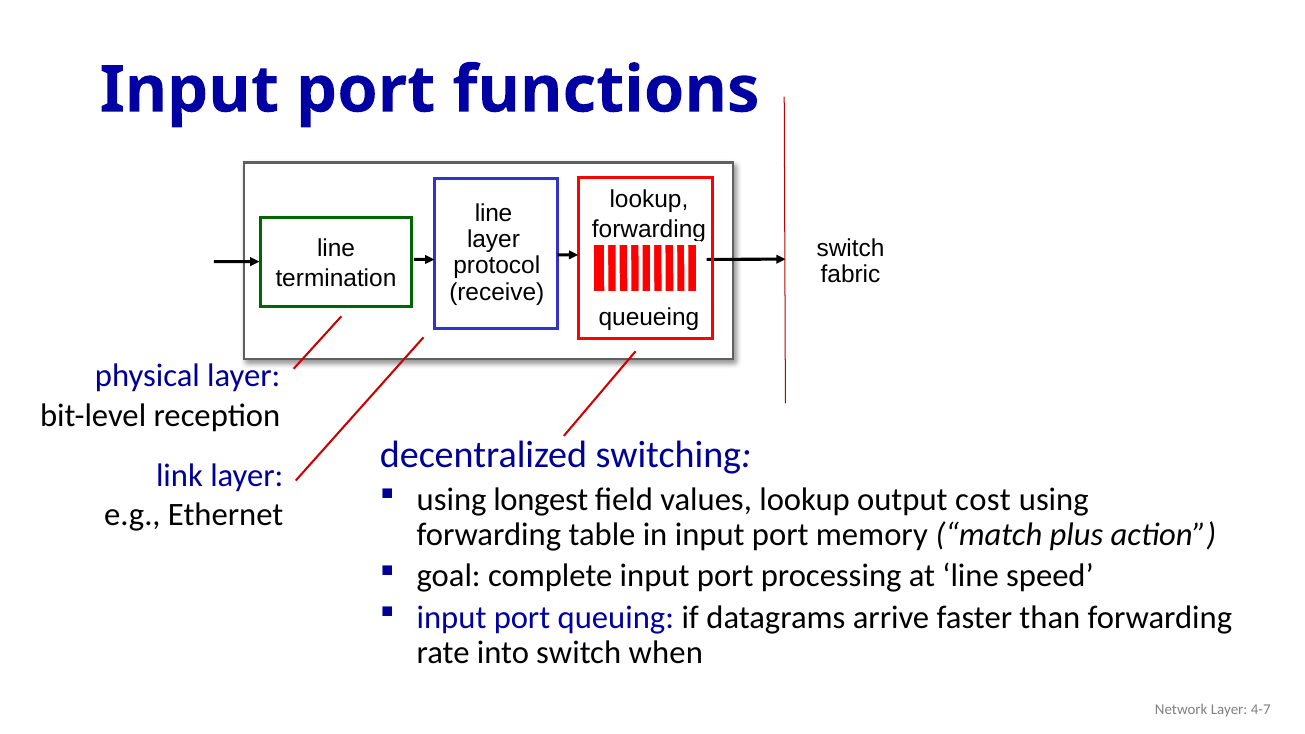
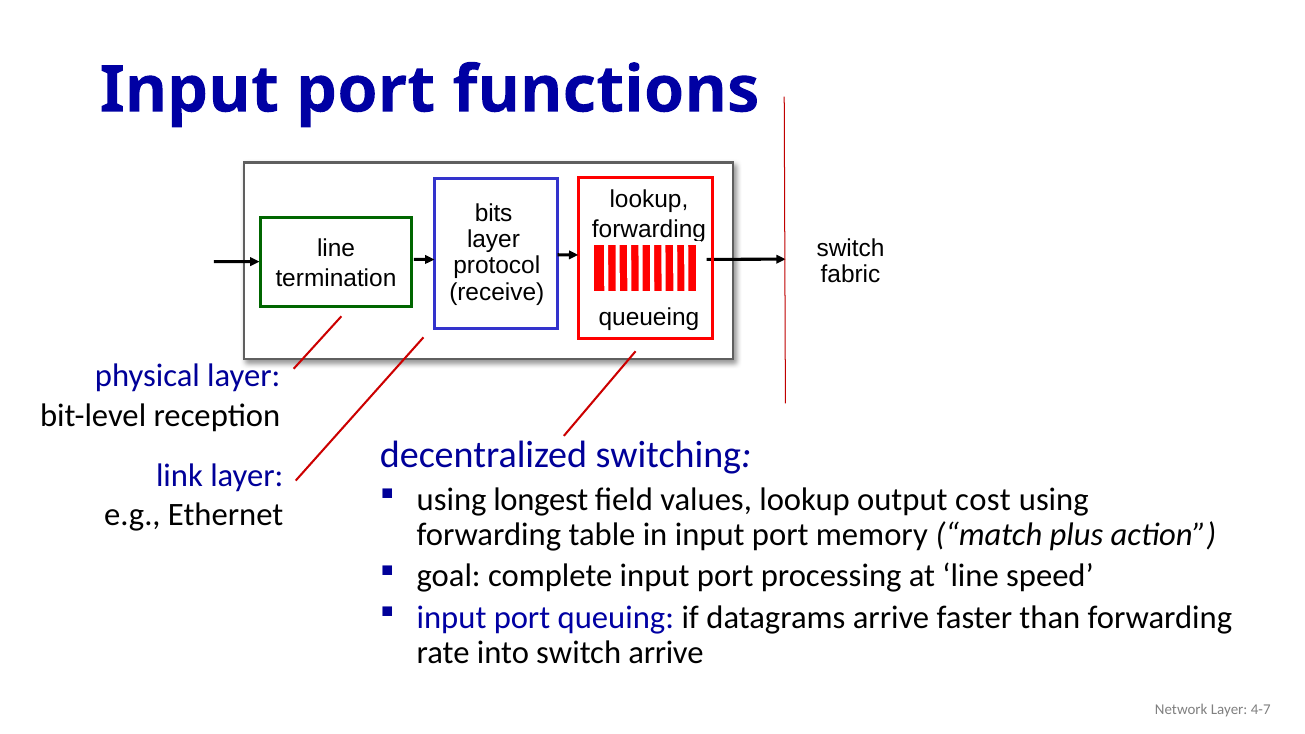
line at (494, 213): line -> bits
switch when: when -> arrive
